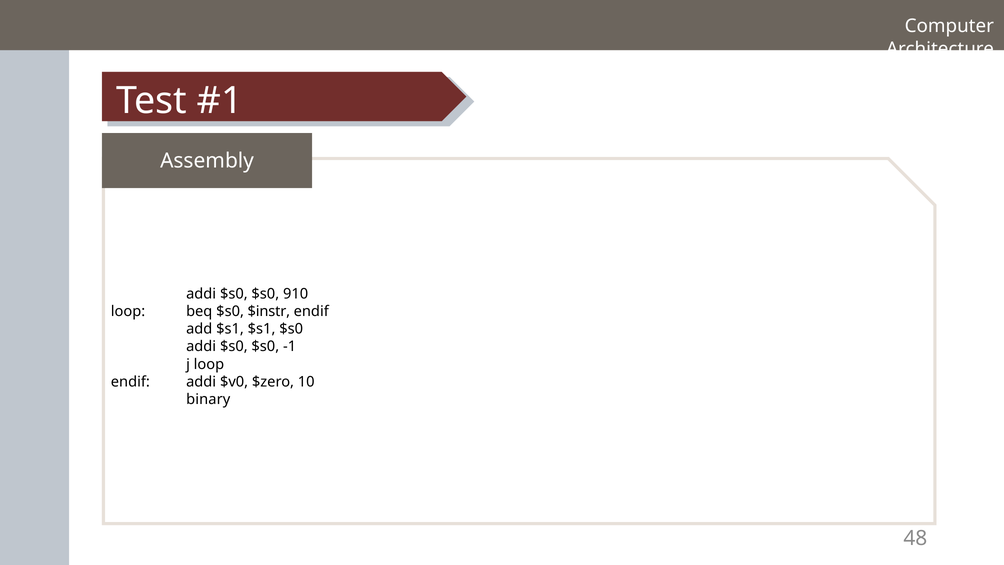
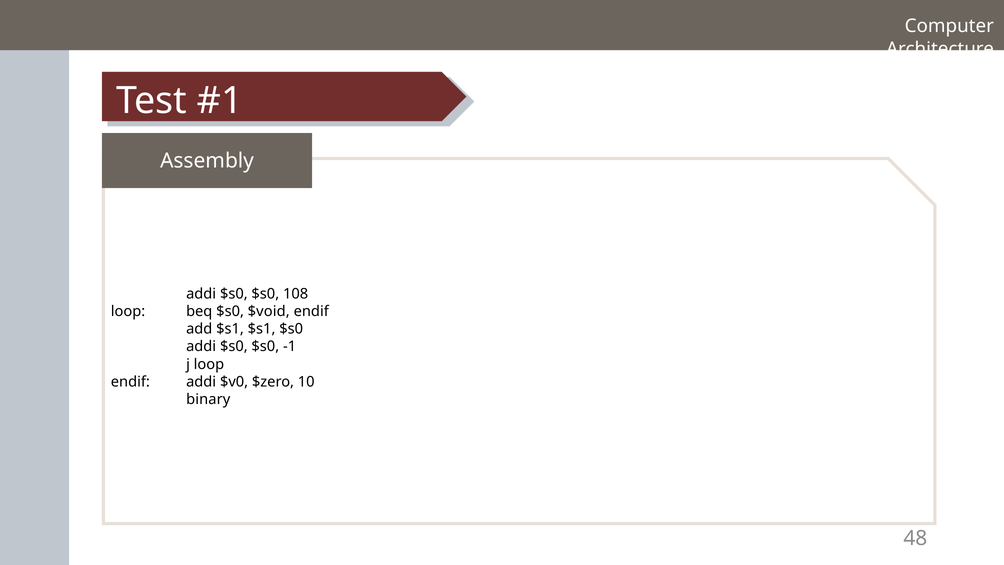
910: 910 -> 108
$instr: $instr -> $void
